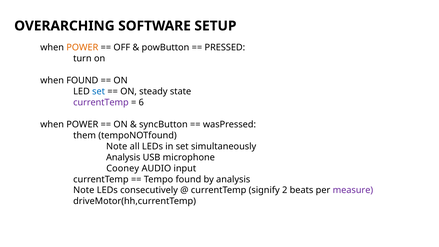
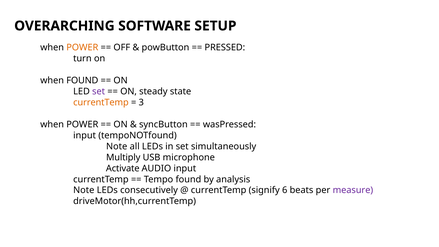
set at (99, 91) colour: blue -> purple
currentTemp at (101, 102) colour: purple -> orange
6: 6 -> 3
them at (85, 135): them -> input
Analysis at (123, 157): Analysis -> Multiply
Cooney: Cooney -> Activate
2: 2 -> 6
